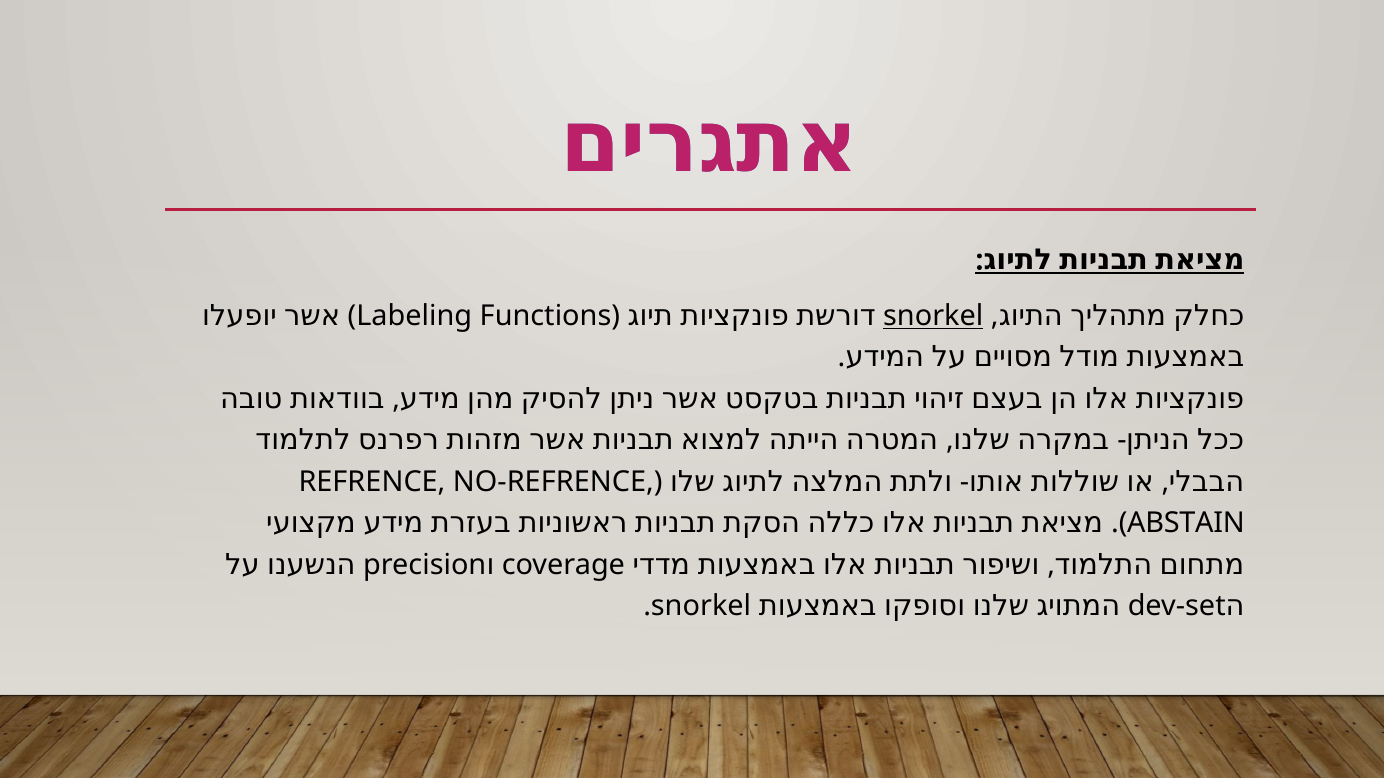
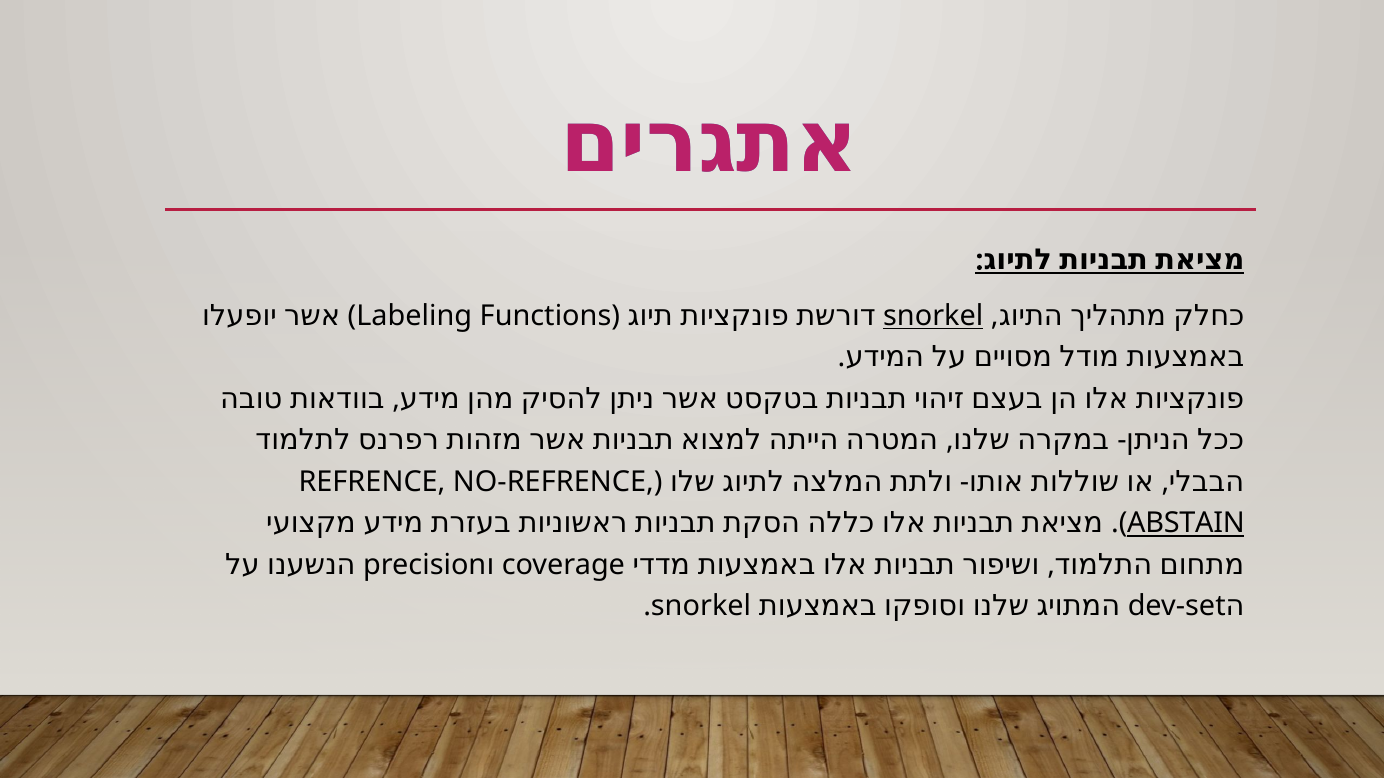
ABSTAIN underline: none -> present
